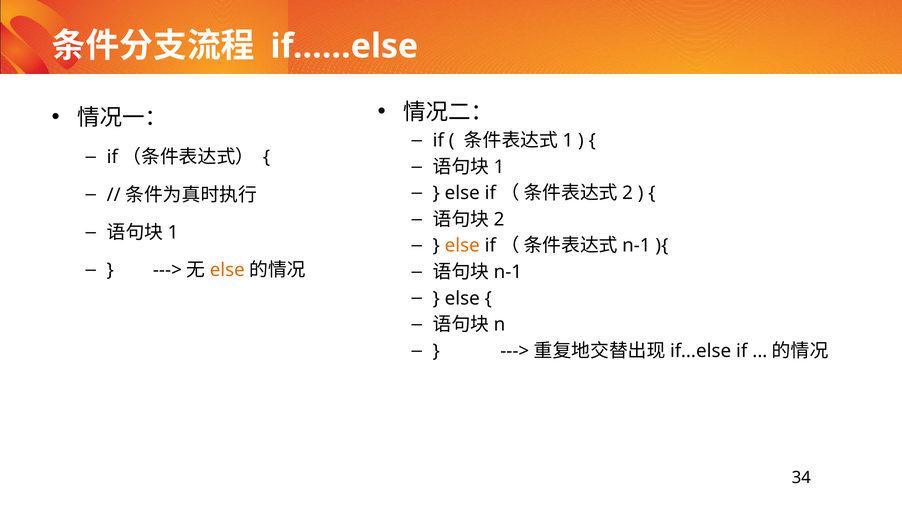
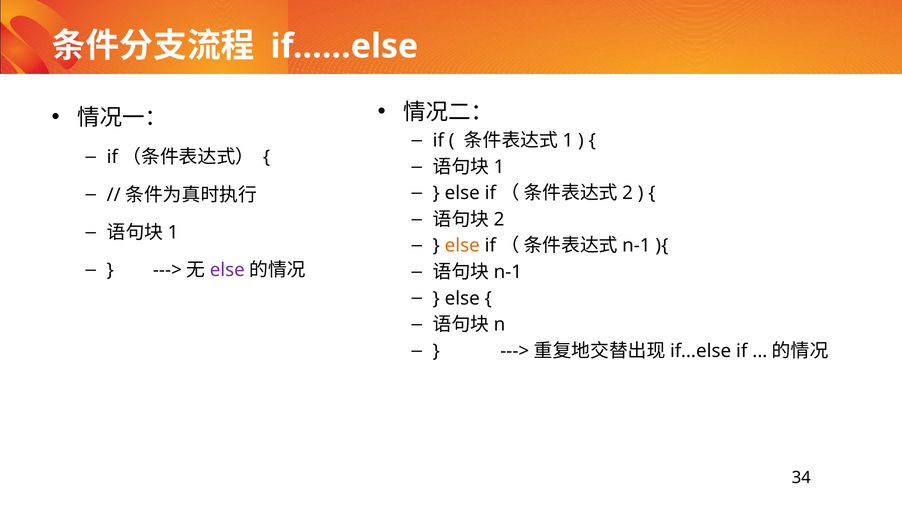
else at (227, 270) colour: orange -> purple
